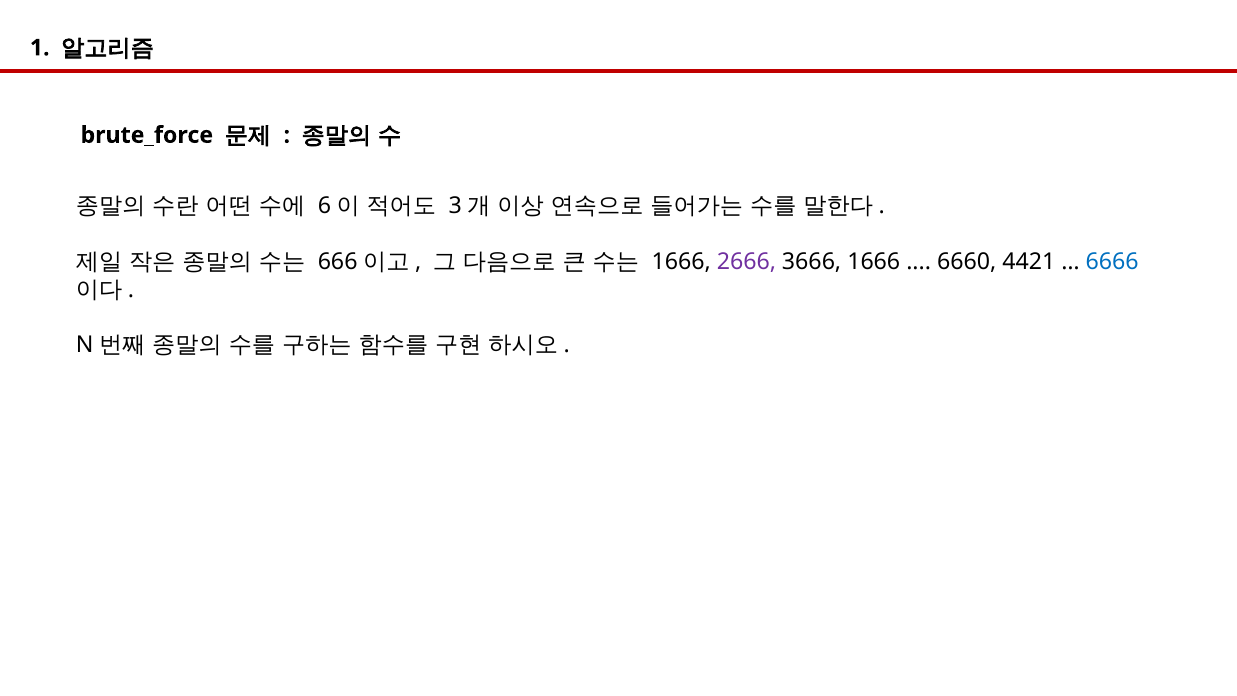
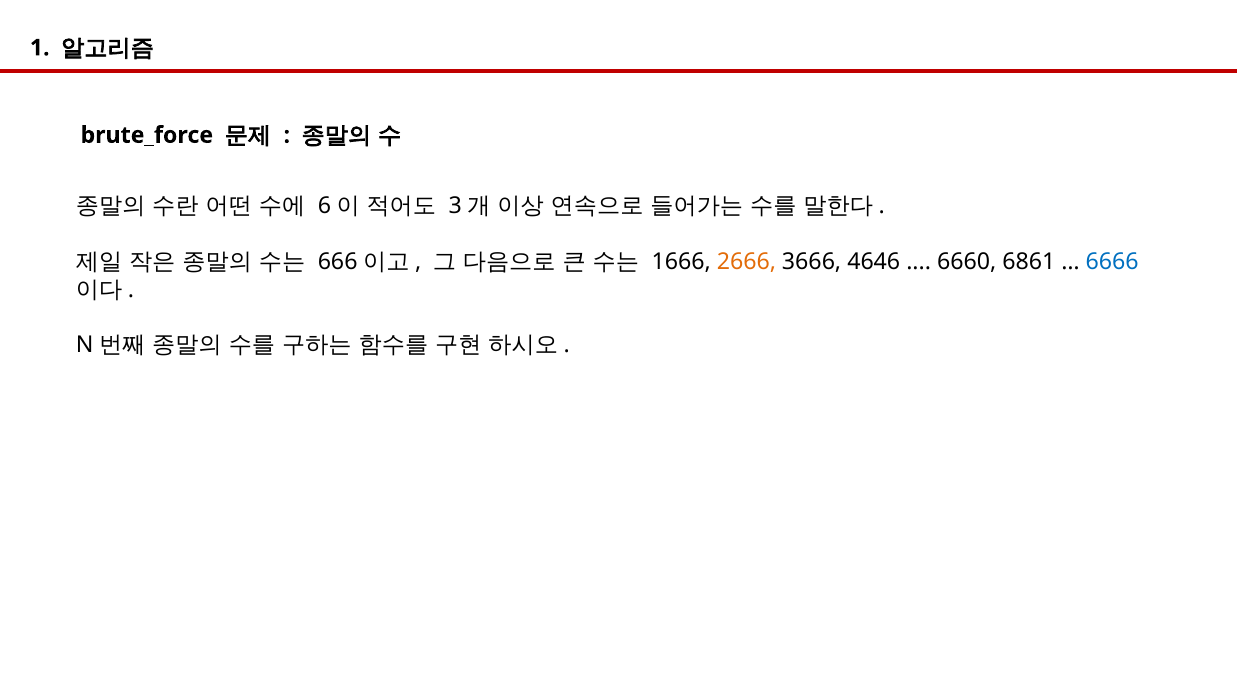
2666 colour: purple -> orange
3666 1666: 1666 -> 4646
4421: 4421 -> 6861
